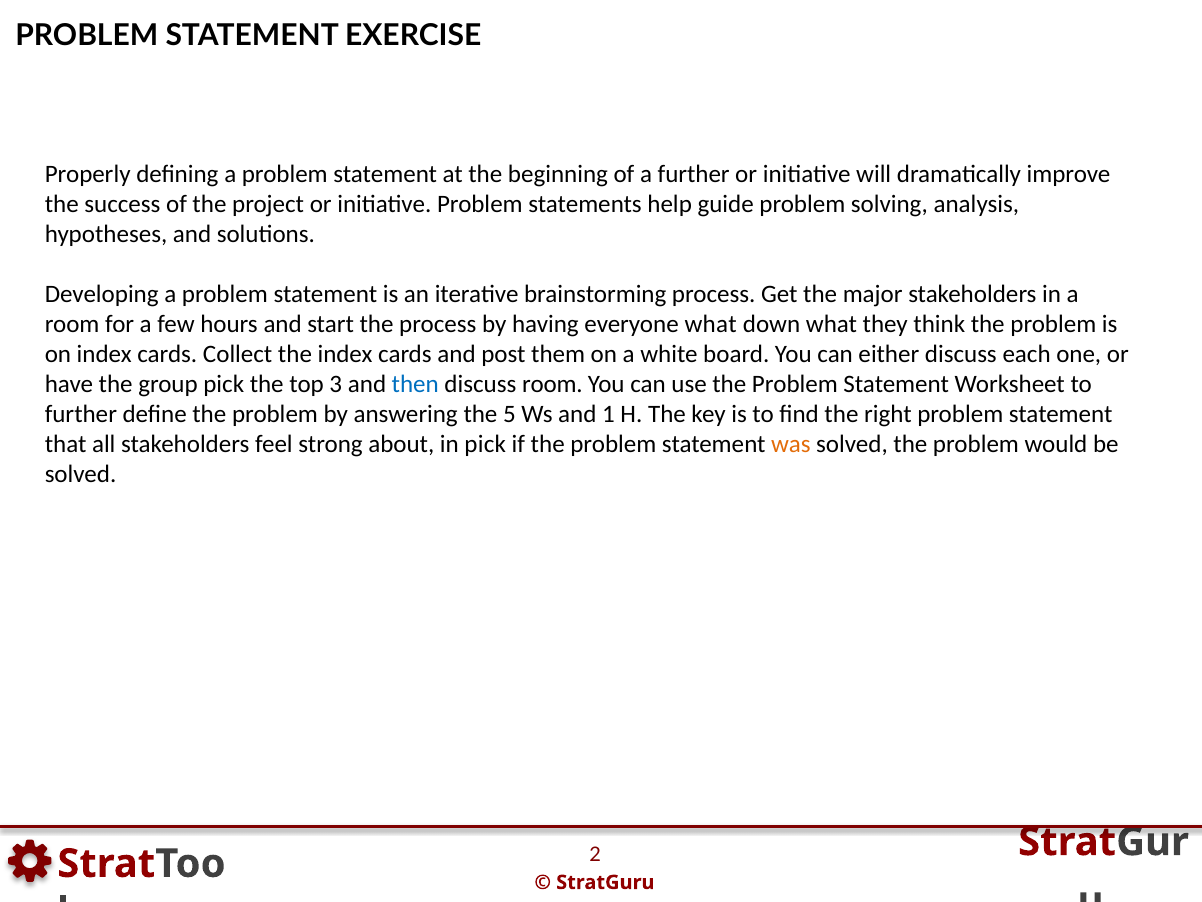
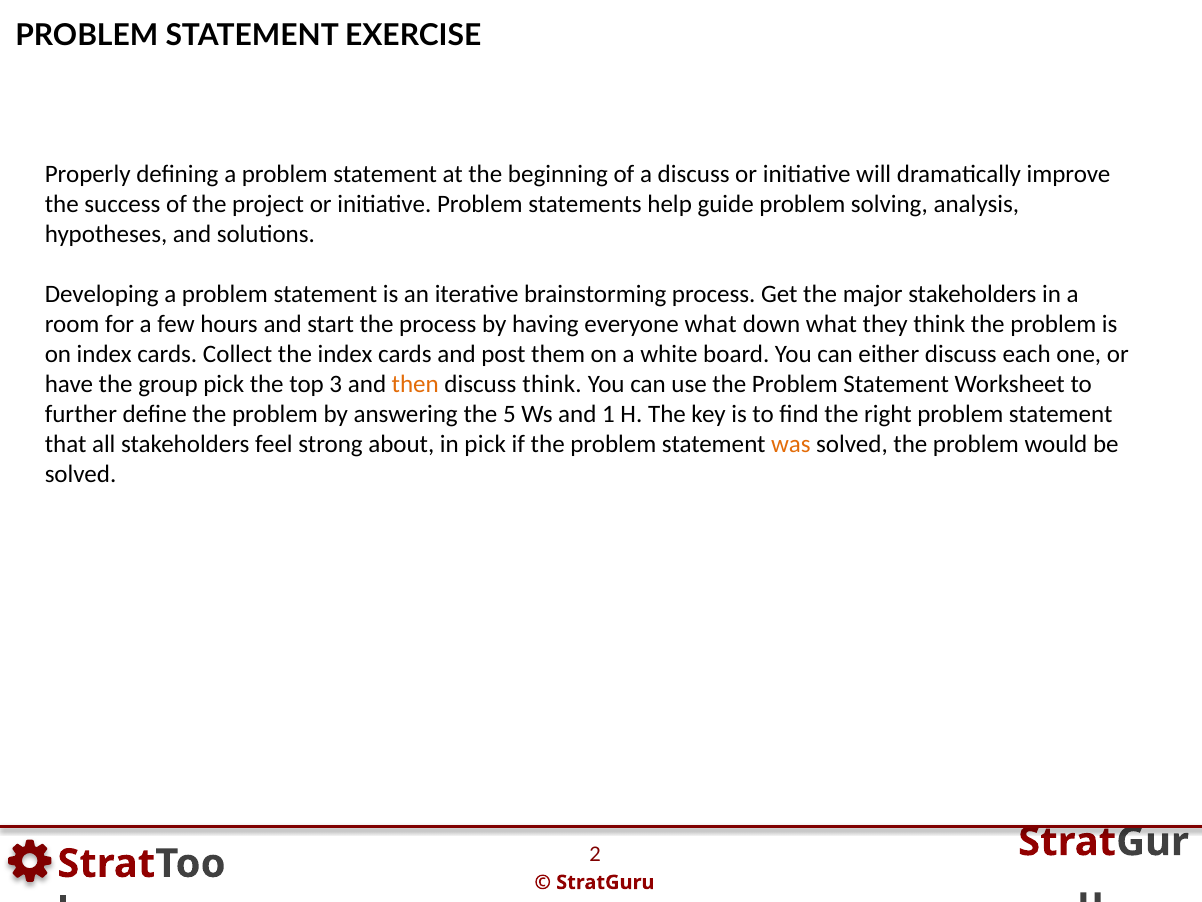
a further: further -> discuss
then colour: blue -> orange
discuss room: room -> think
